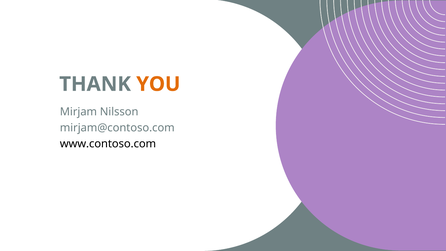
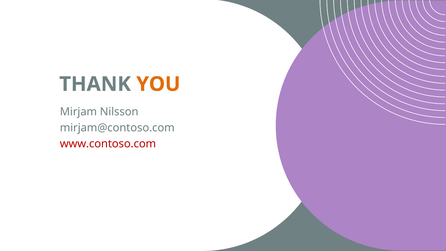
www.contoso.com colour: black -> red
